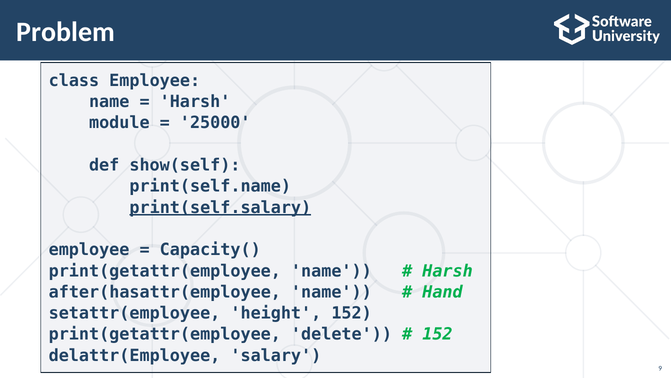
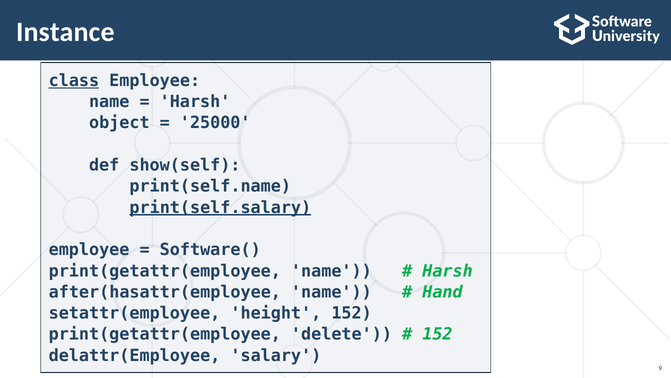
Problem: Problem -> Instance
class underline: none -> present
module: module -> object
Capacity(: Capacity( -> Software(
